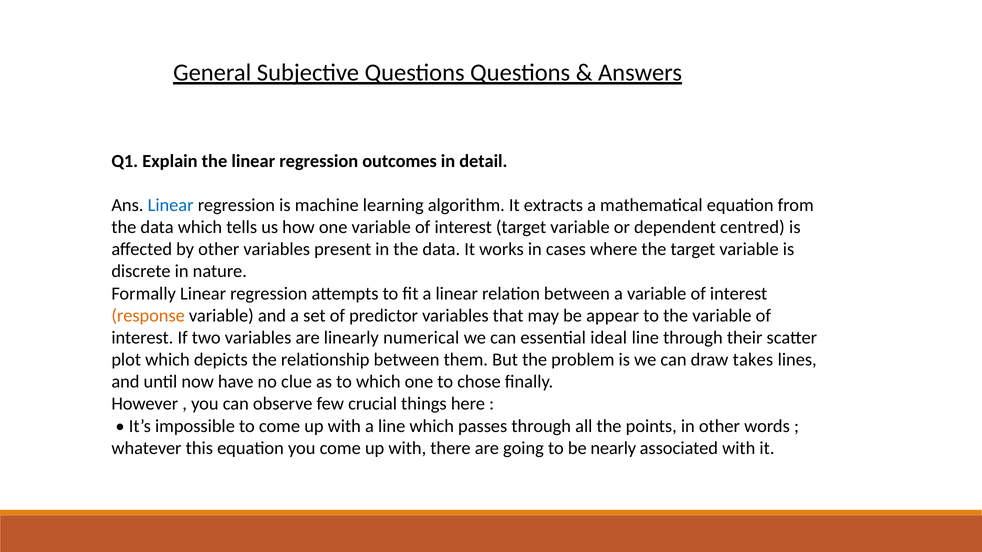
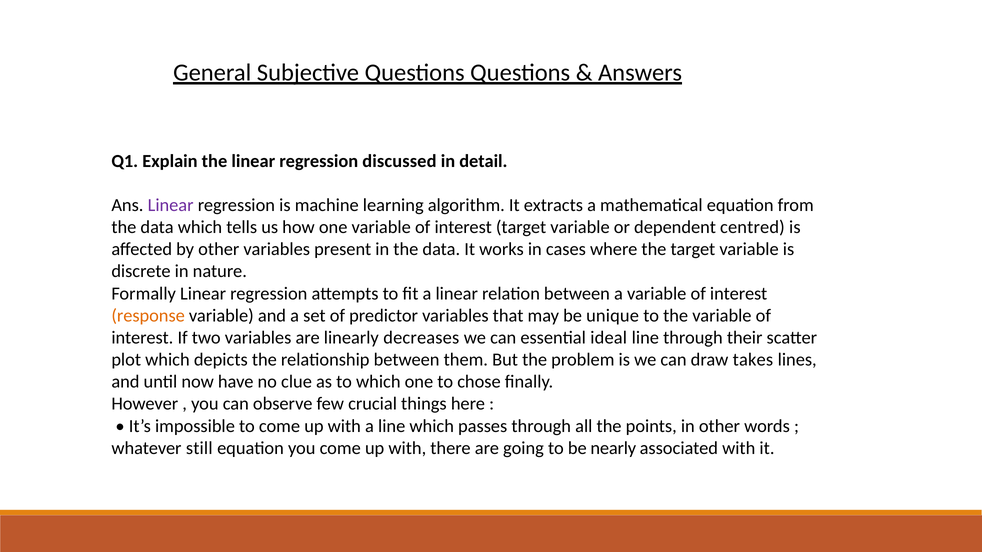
outcomes: outcomes -> discussed
Linear at (171, 205) colour: blue -> purple
appear: appear -> unique
numerical: numerical -> decreases
this: this -> still
